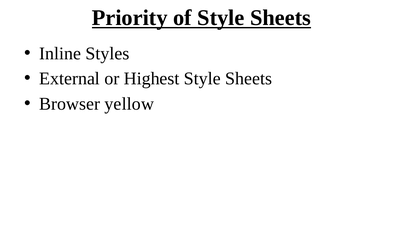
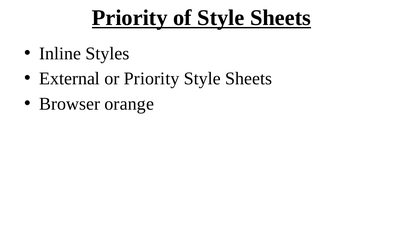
or Highest: Highest -> Priority
yellow: yellow -> orange
